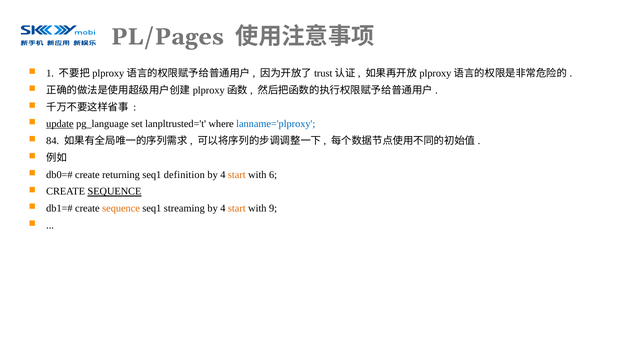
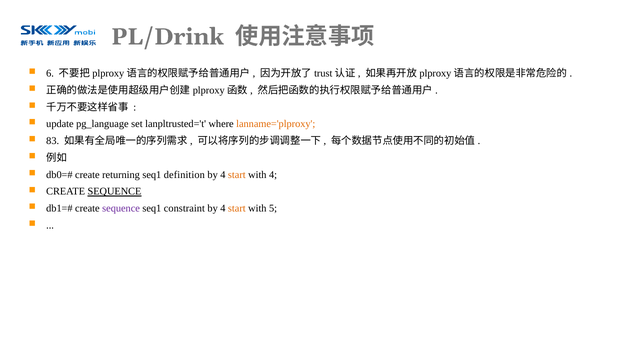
PL/Pages: PL/Pages -> PL/Drink
1: 1 -> 6
update underline: present -> none
lanname='plproxy colour: blue -> orange
84: 84 -> 83
with 6: 6 -> 4
sequence at (121, 209) colour: orange -> purple
streaming: streaming -> constraint
9: 9 -> 5
